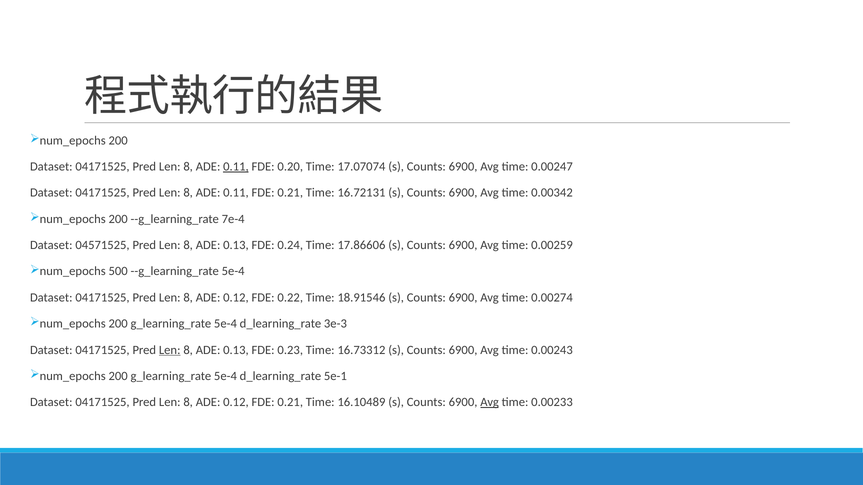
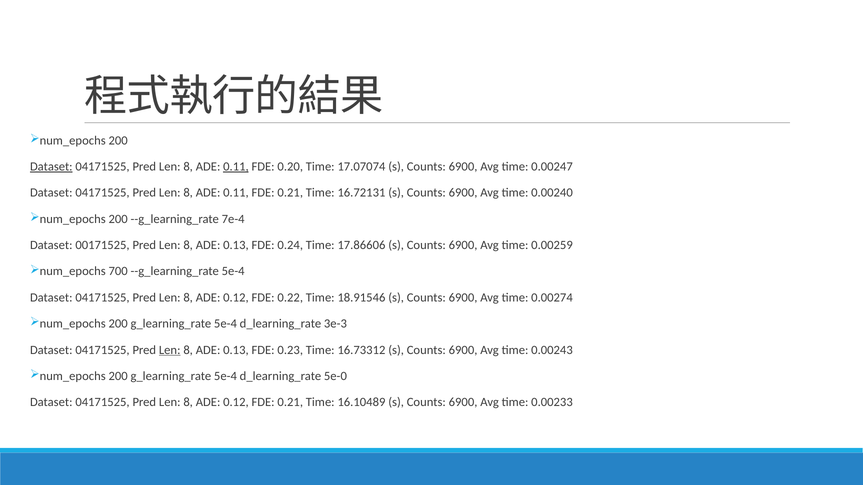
Dataset at (51, 167) underline: none -> present
0.00342: 0.00342 -> 0.00240
04571525: 04571525 -> 00171525
500: 500 -> 700
5e-1: 5e-1 -> 5e-0
Avg at (490, 403) underline: present -> none
